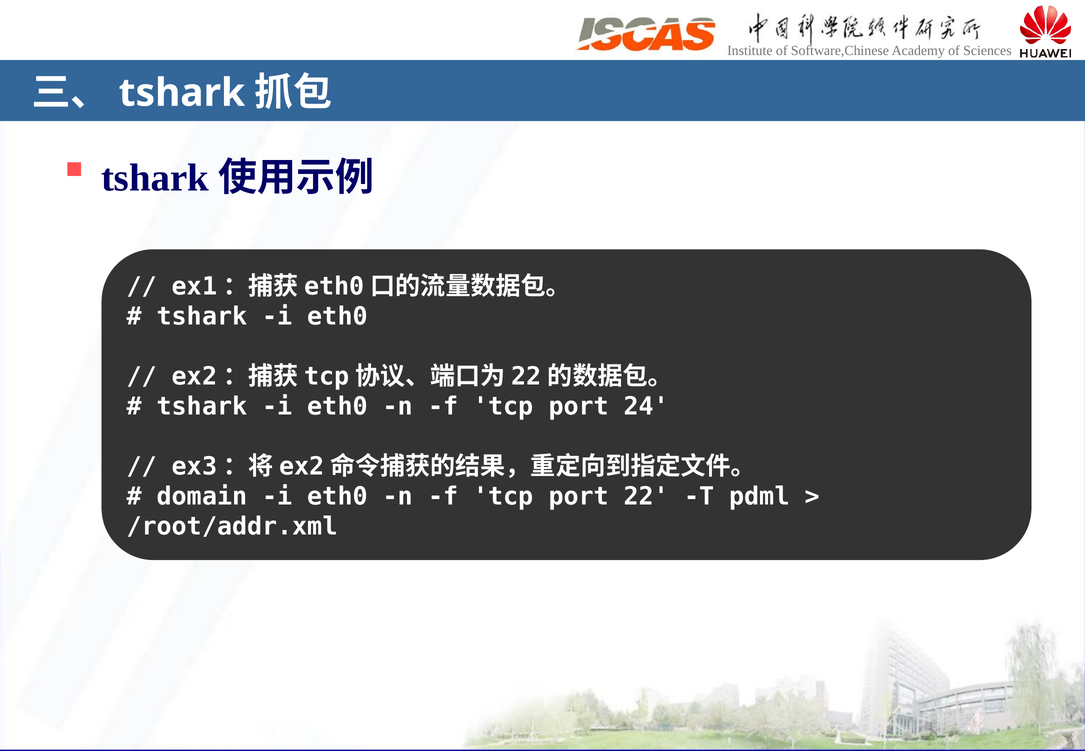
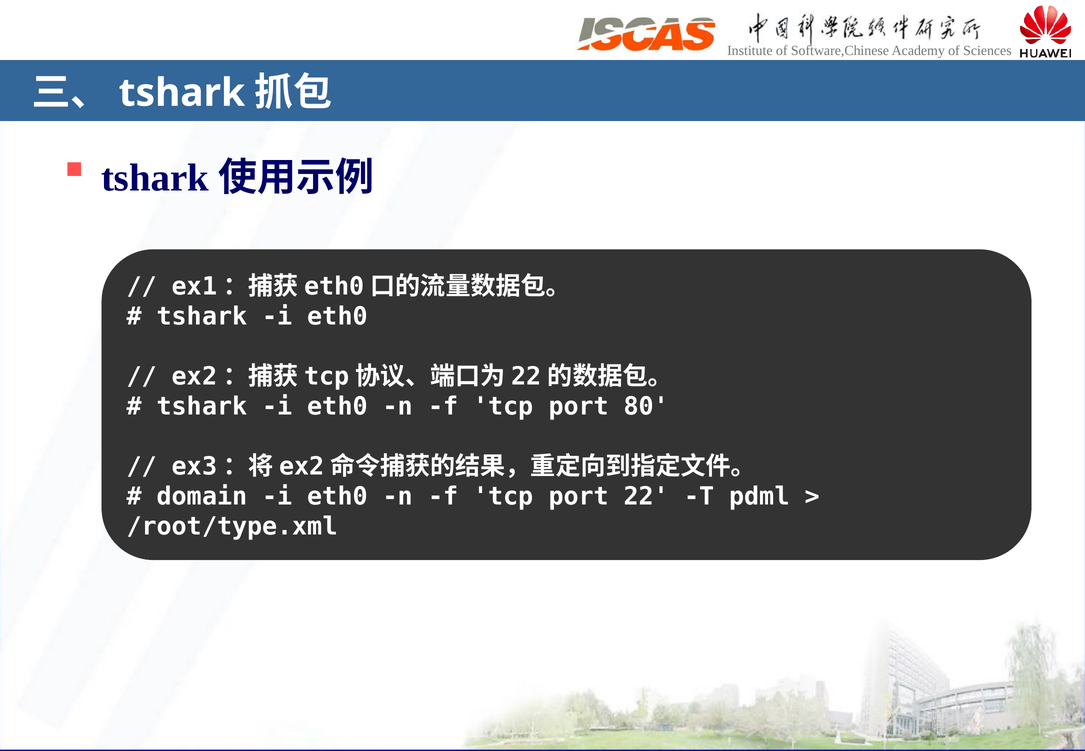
24: 24 -> 80
/root/addr.xml: /root/addr.xml -> /root/type.xml
